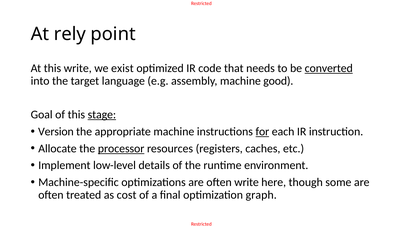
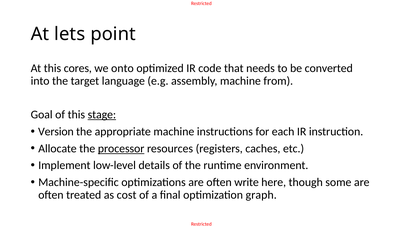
rely: rely -> lets
this write: write -> cores
exist: exist -> onto
converted underline: present -> none
good: good -> from
for underline: present -> none
